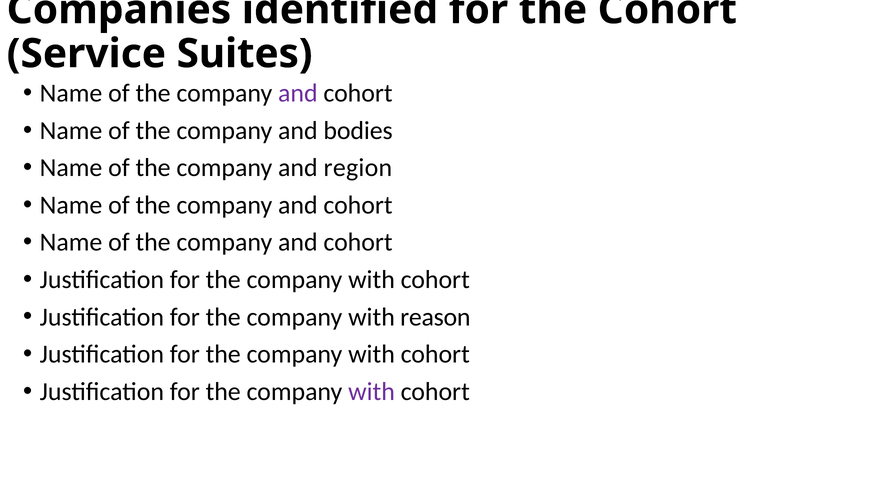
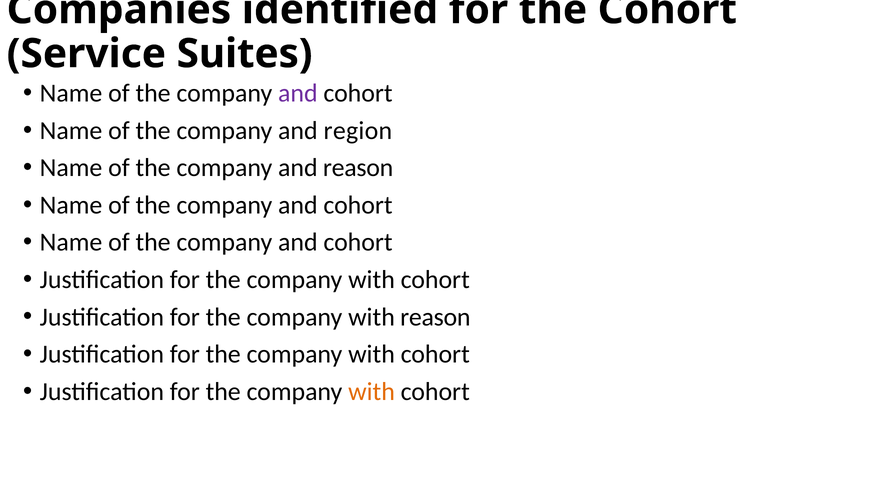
bodies: bodies -> region
and region: region -> reason
with at (372, 391) colour: purple -> orange
